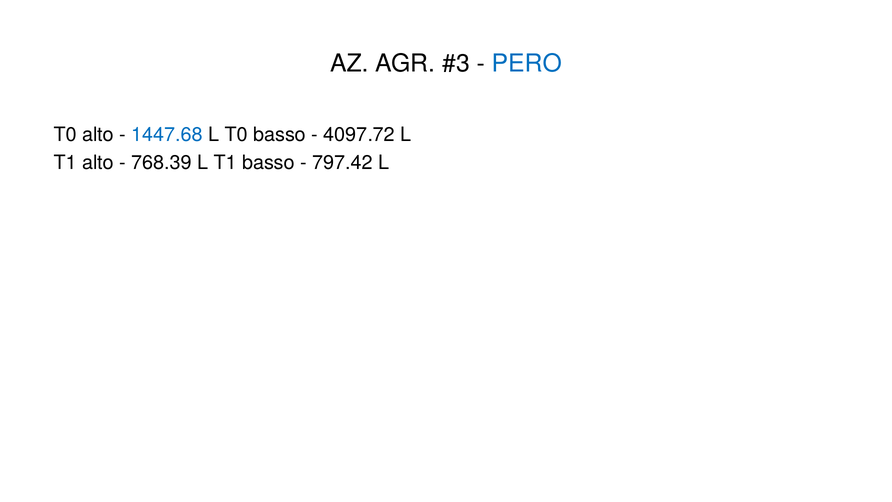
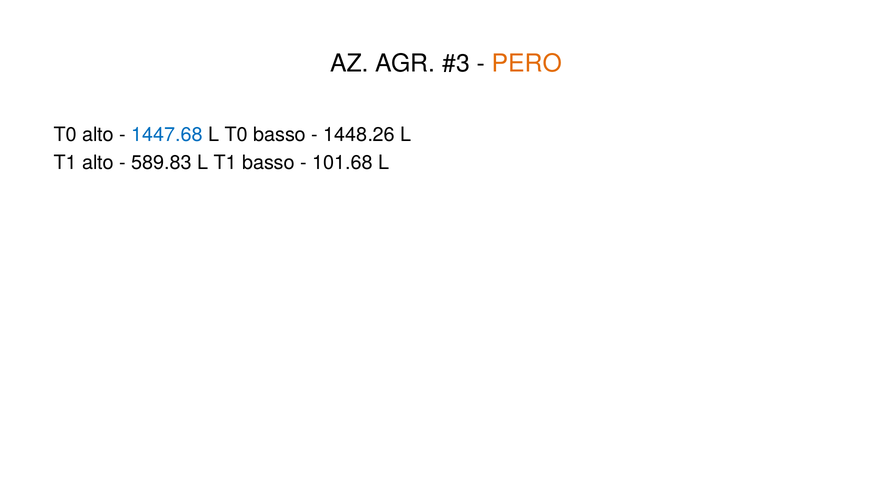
PERO colour: blue -> orange
4097.72: 4097.72 -> 1448.26
768.39: 768.39 -> 589.83
797.42: 797.42 -> 101.68
